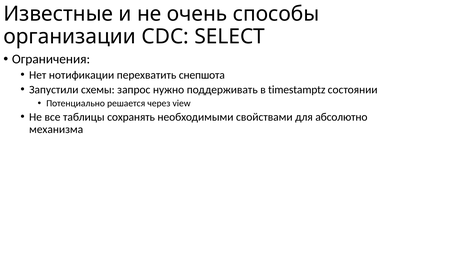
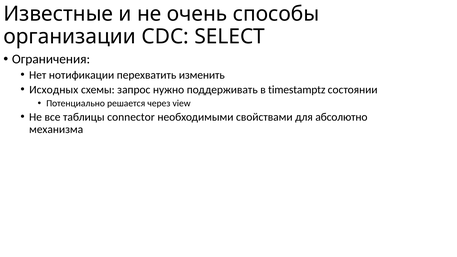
снепшота: снепшота -> изменить
Запустили: Запустили -> Исходных
сохранять: сохранять -> connector
